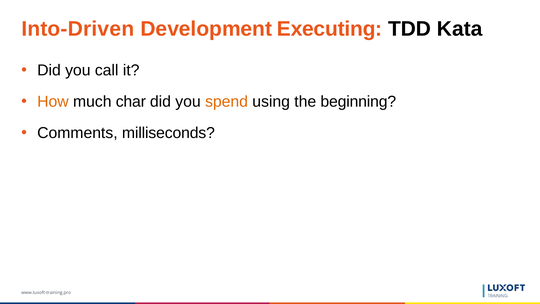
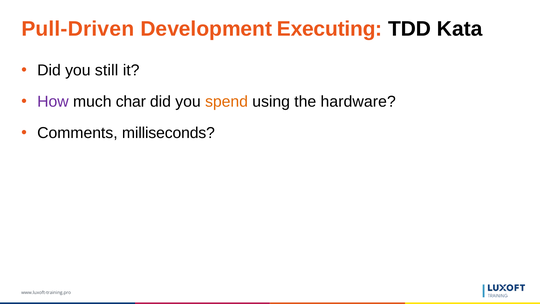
Into-Driven: Into-Driven -> Pull-Driven
call: call -> still
How colour: orange -> purple
beginning: beginning -> hardware
